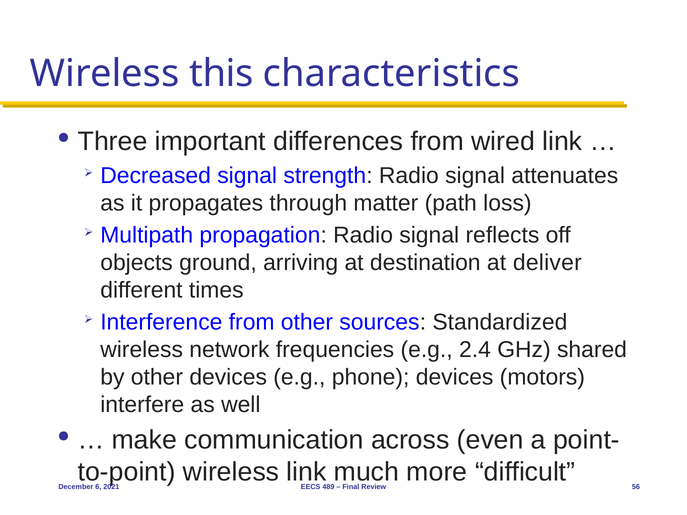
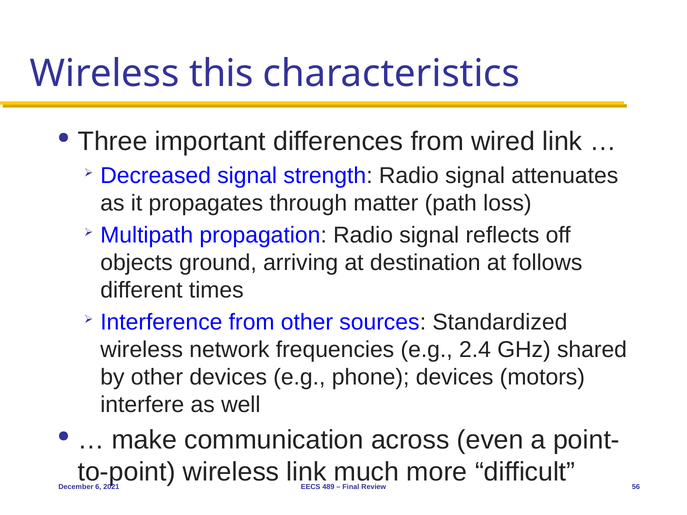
deliver: deliver -> follows
